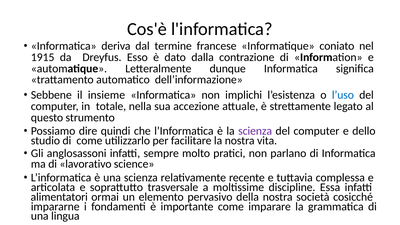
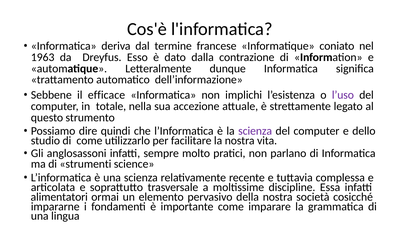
1915: 1915 -> 1963
insieme: insieme -> efficace
l’uso colour: blue -> purple
lavorativo: lavorativo -> strumenti
